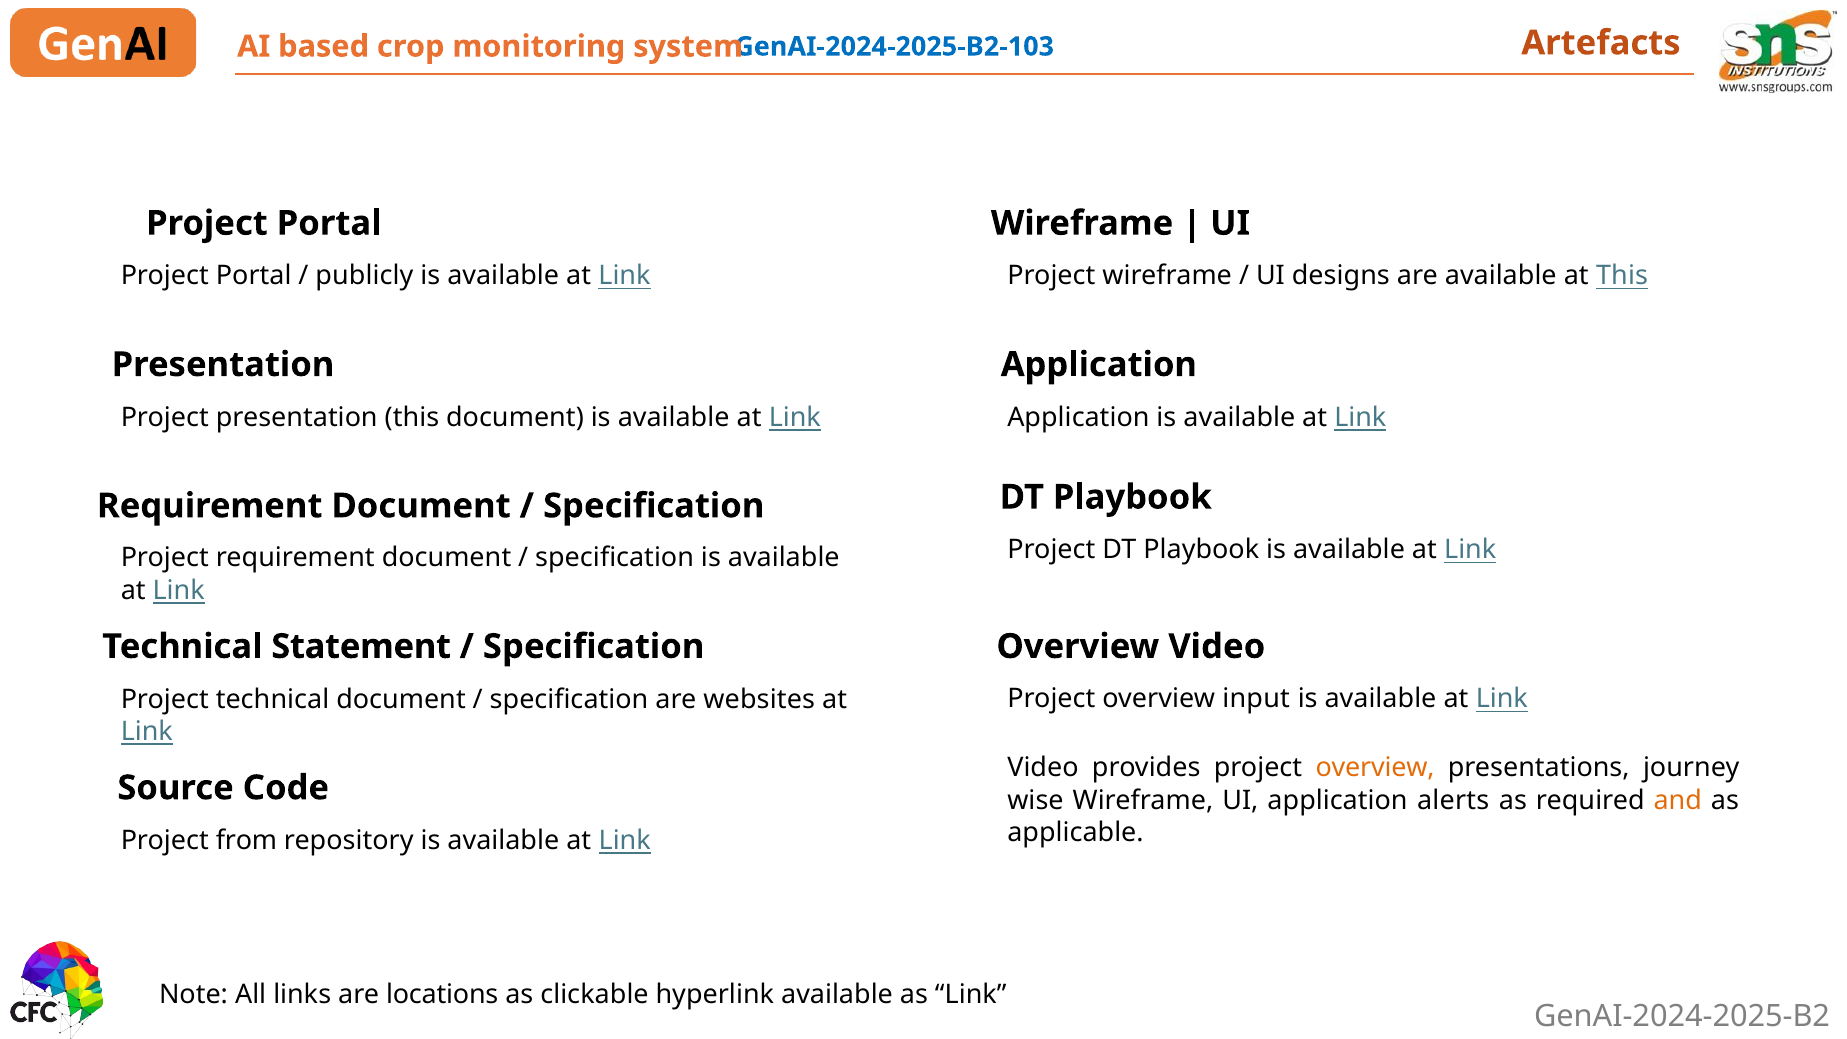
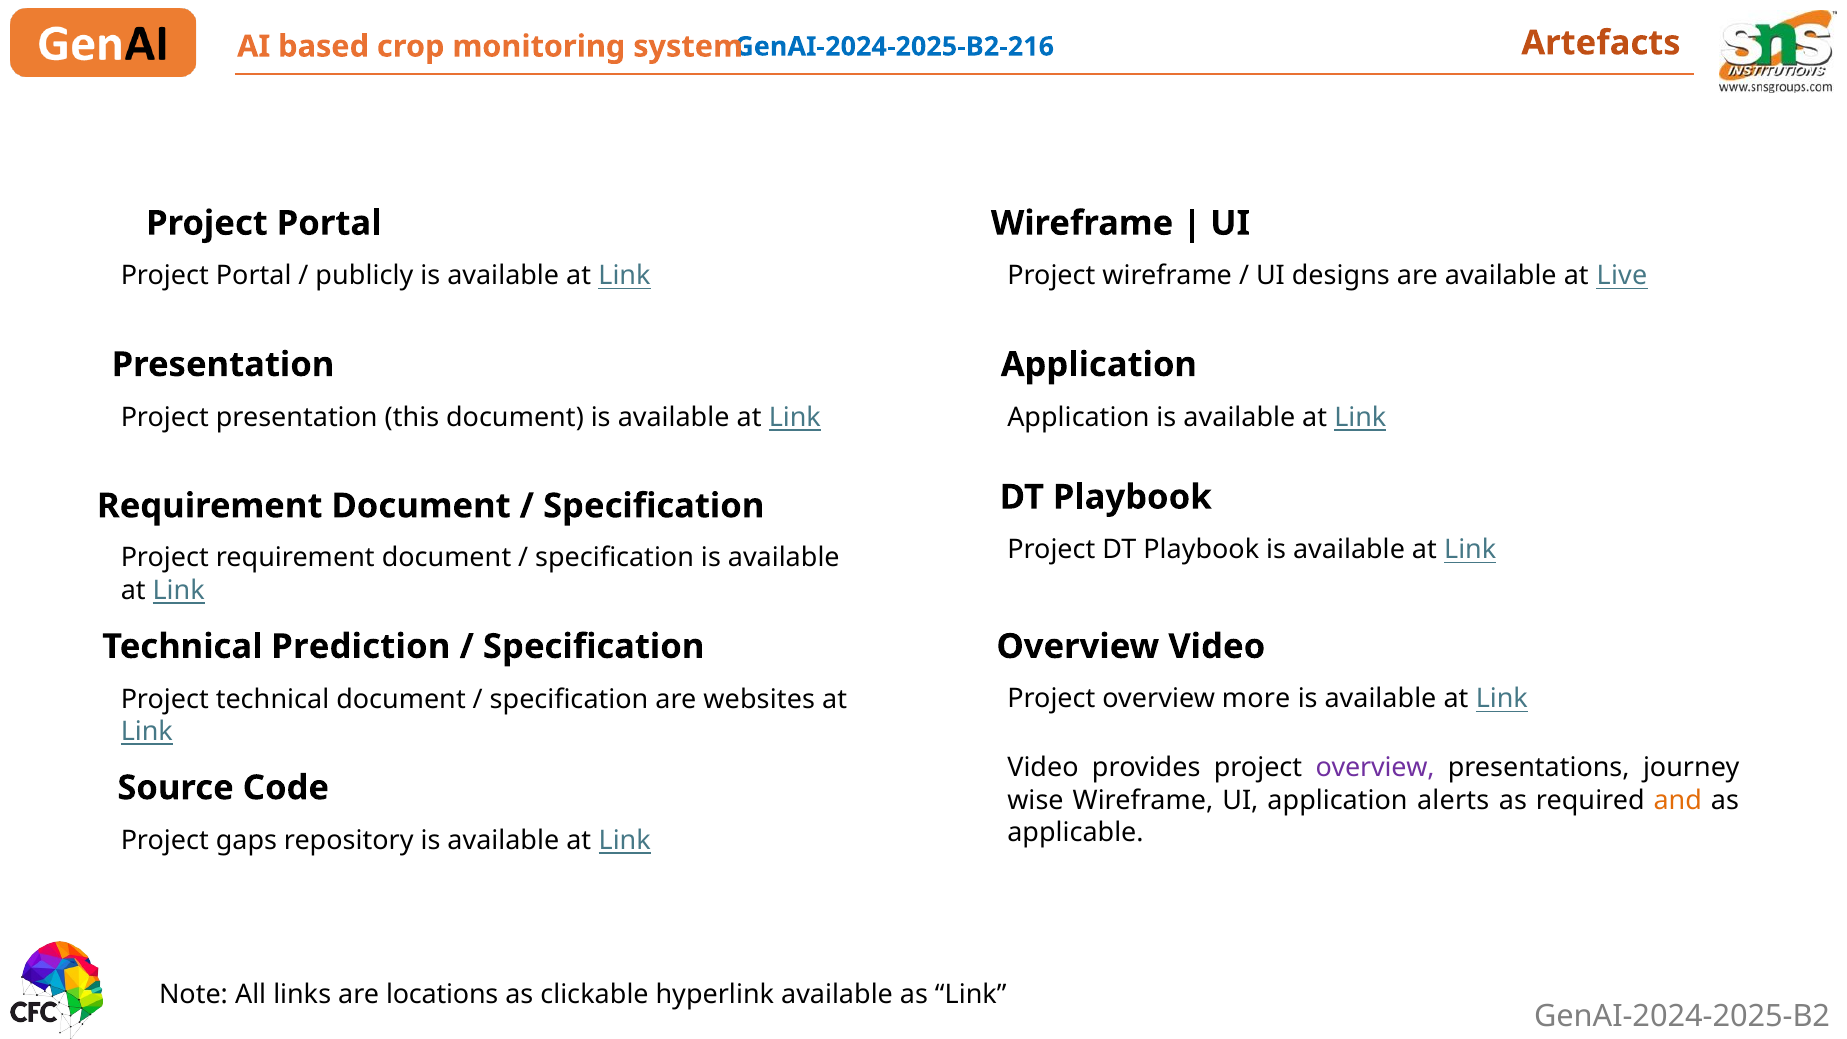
GenAI-2024-2025-B2-103: GenAI-2024-2025-B2-103 -> GenAI-2024-2025-B2-216
at This: This -> Live
Statement: Statement -> Prediction
input: input -> more
overview at (1375, 768) colour: orange -> purple
from: from -> gaps
